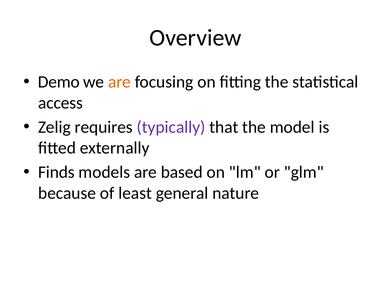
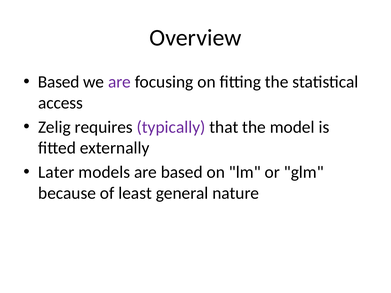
Demo at (59, 82): Demo -> Based
are at (119, 82) colour: orange -> purple
Finds: Finds -> Later
